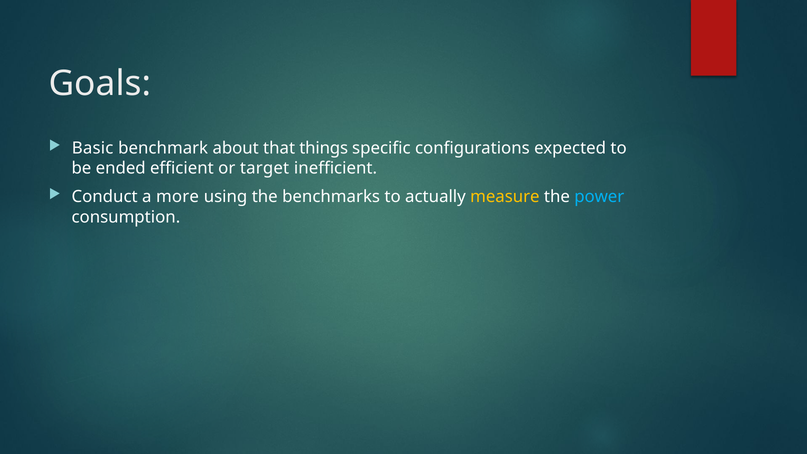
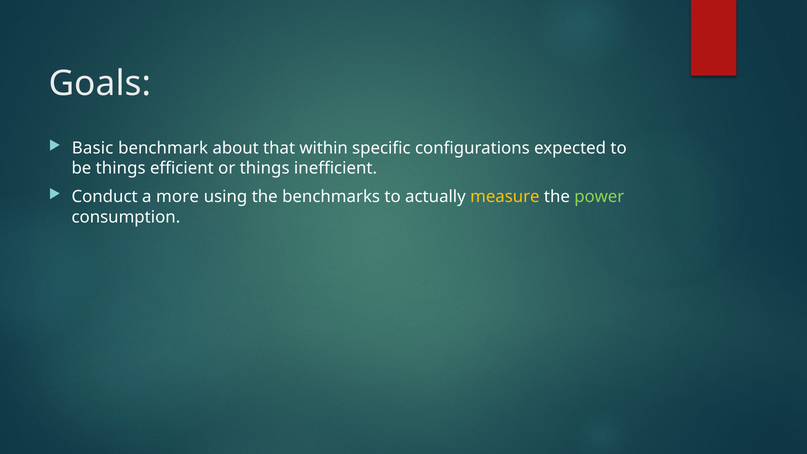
things: things -> within
be ended: ended -> things
or target: target -> things
power colour: light blue -> light green
